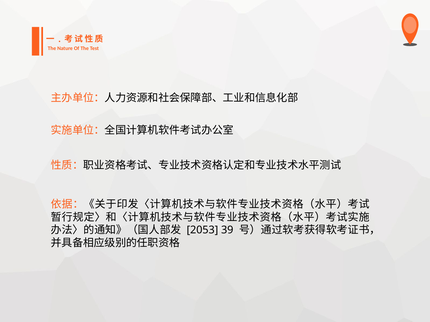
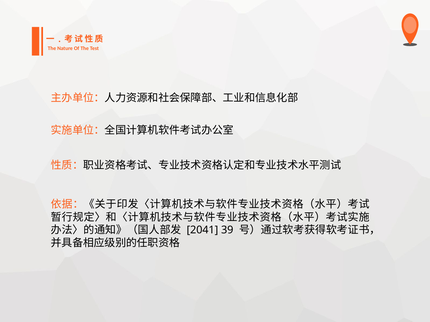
2053: 2053 -> 2041
